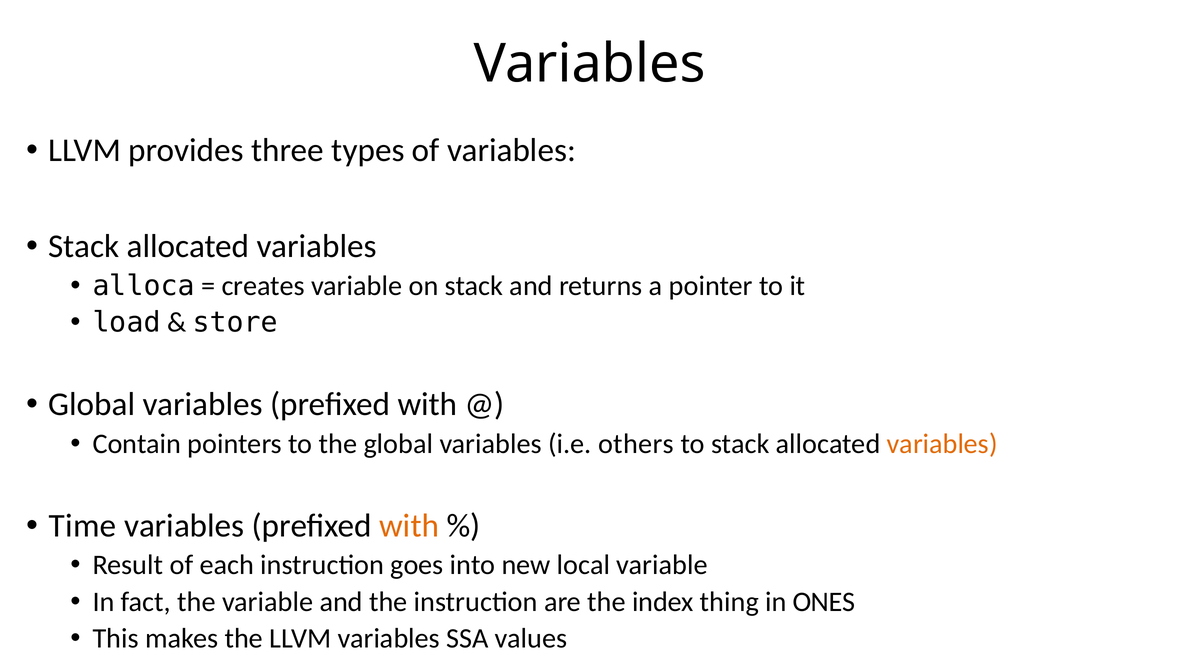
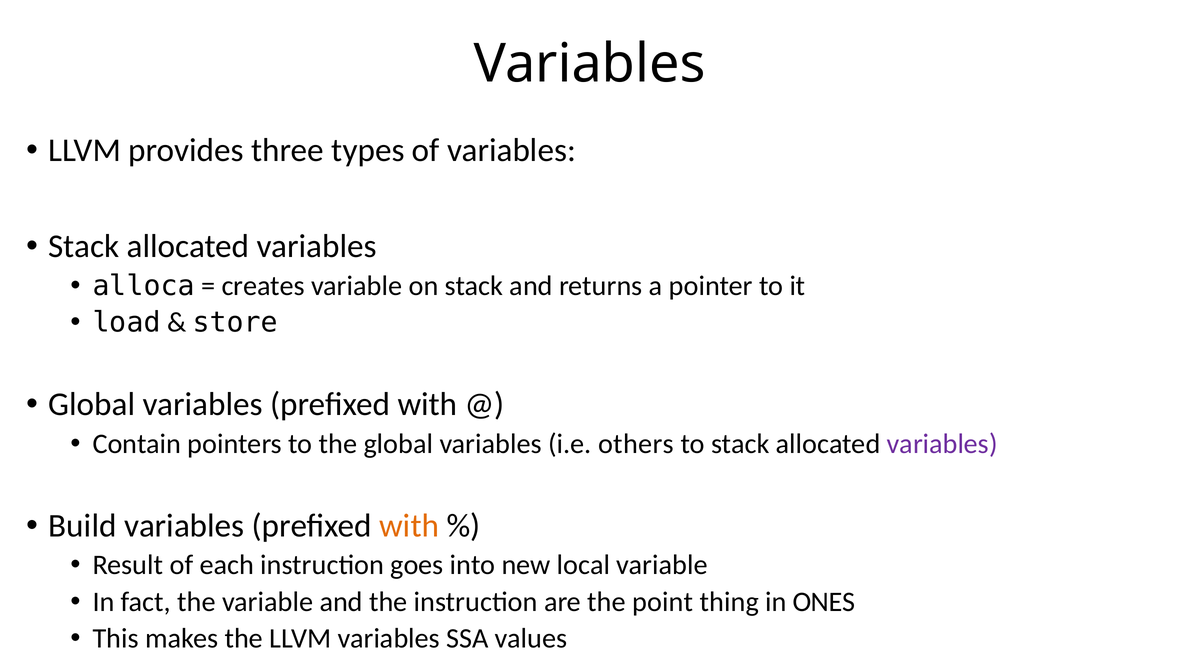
variables at (942, 444) colour: orange -> purple
Time: Time -> Build
index: index -> point
